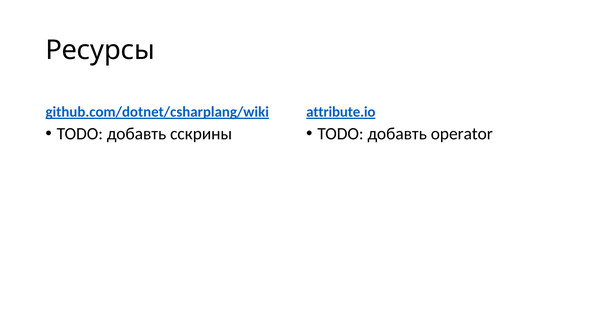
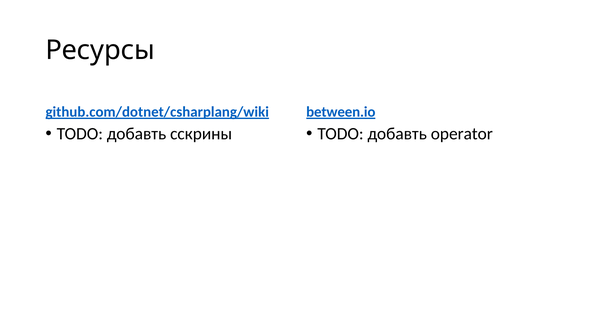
attribute.io: attribute.io -> between.io
